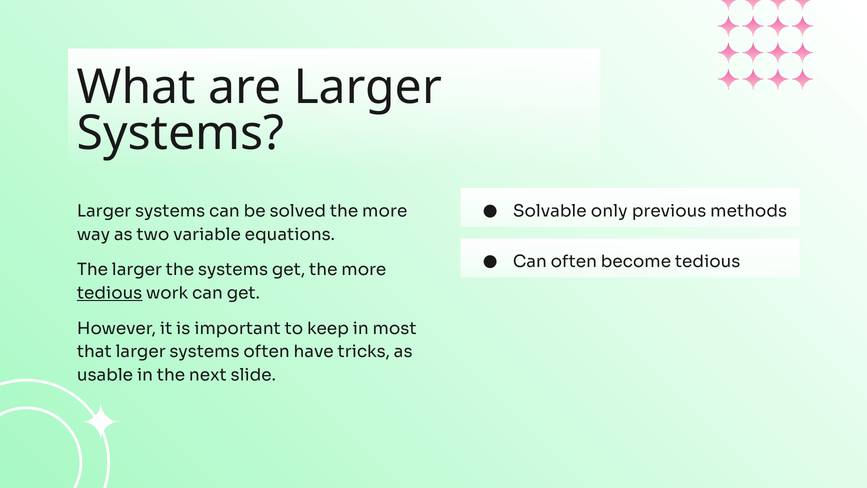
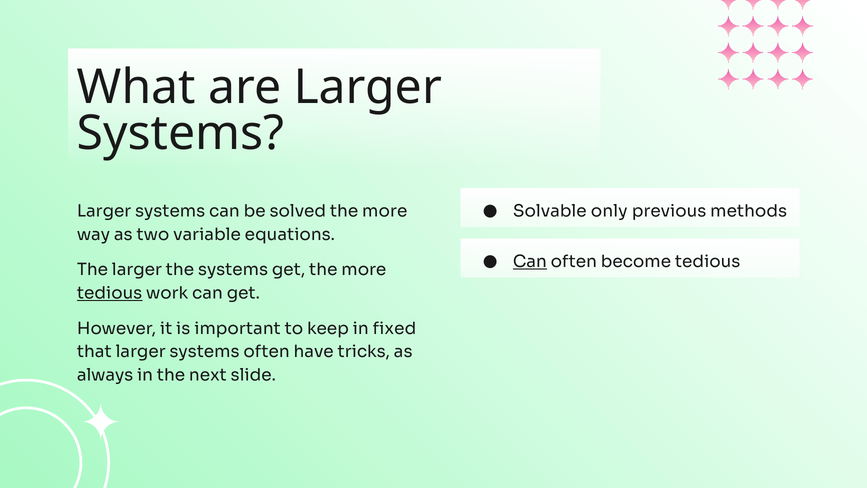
Can at (530, 262) underline: none -> present
most: most -> fixed
usable: usable -> always
